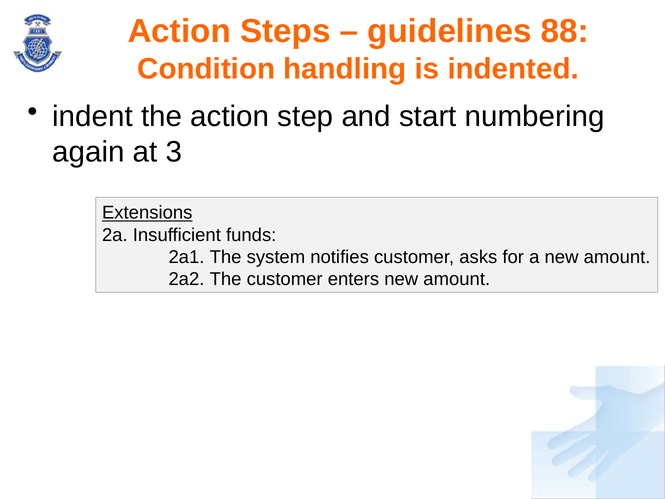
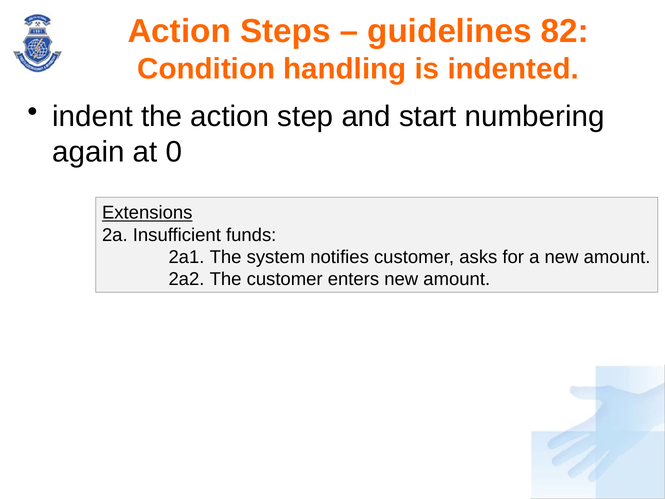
88: 88 -> 82
3: 3 -> 0
